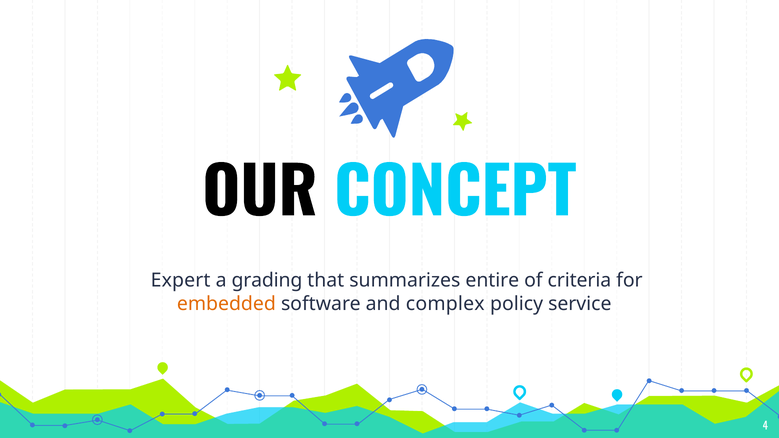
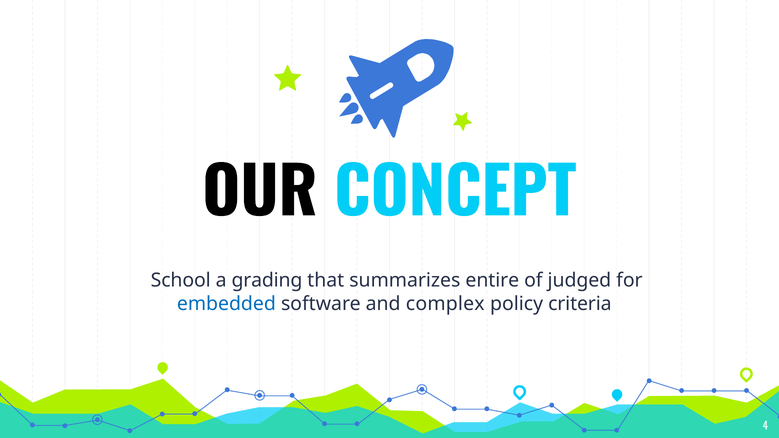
Expert: Expert -> School
criteria: criteria -> judged
embedded colour: orange -> blue
service: service -> criteria
